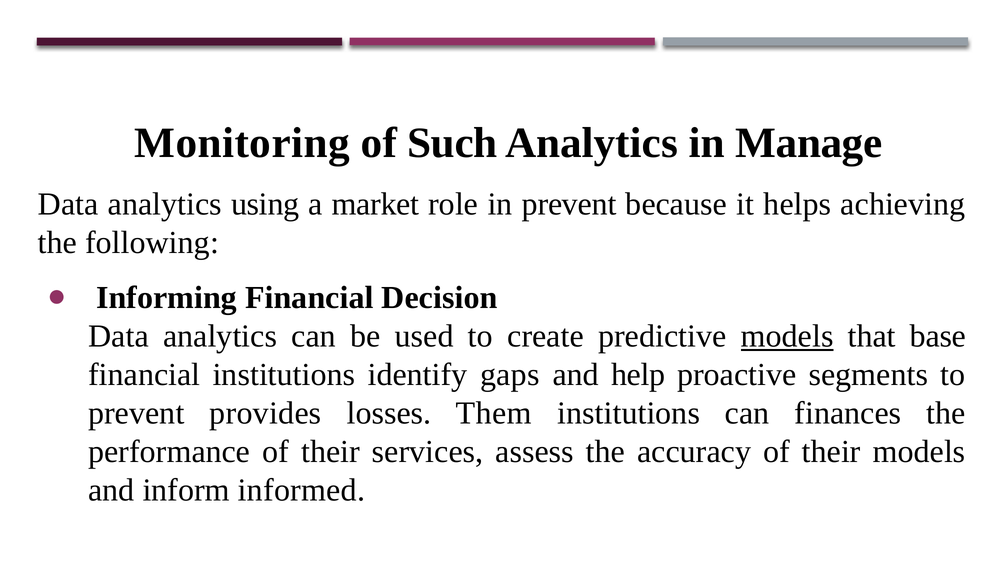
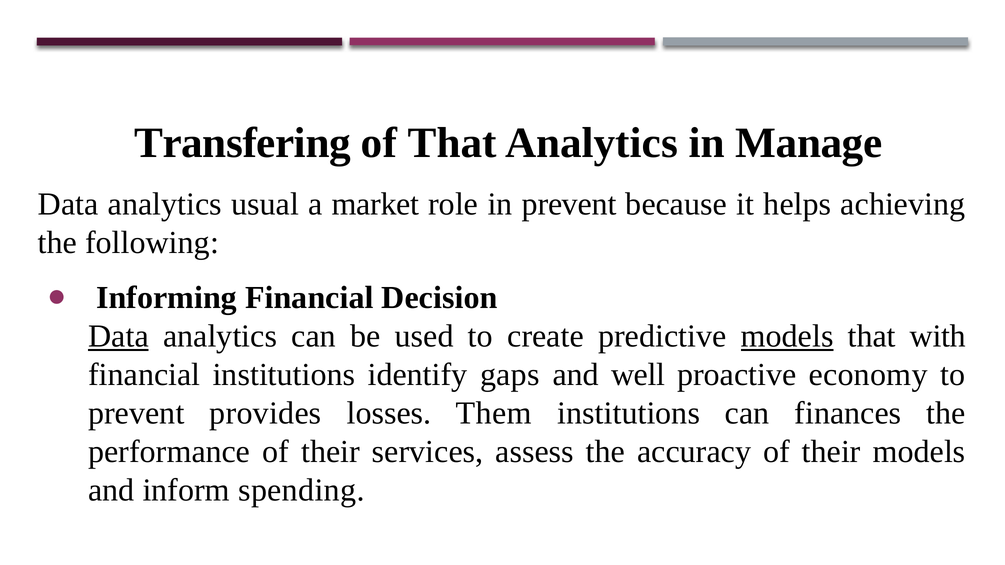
Monitoring: Monitoring -> Transfering
of Such: Such -> That
using: using -> usual
Data at (118, 337) underline: none -> present
base: base -> with
help: help -> well
segments: segments -> economy
informed: informed -> spending
